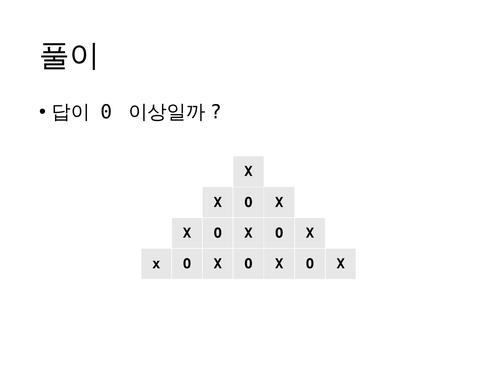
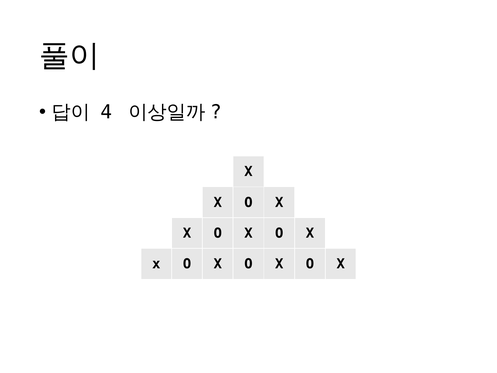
0: 0 -> 4
